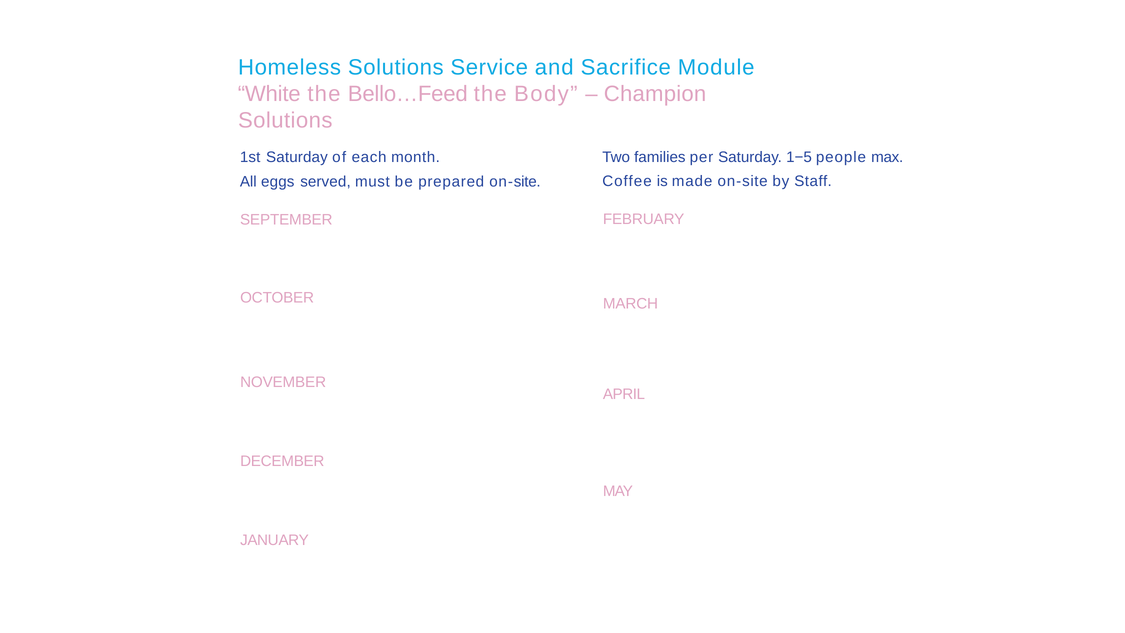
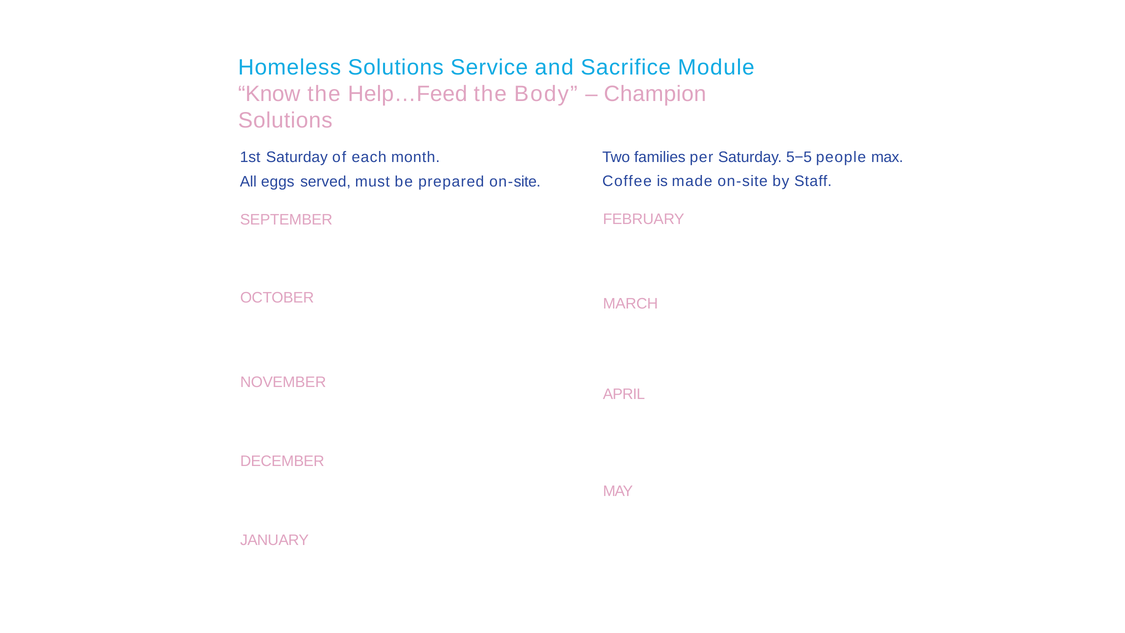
White: White -> Know
Bello…Feed: Bello…Feed -> Help…Feed
1−5: 1−5 -> 5−5
